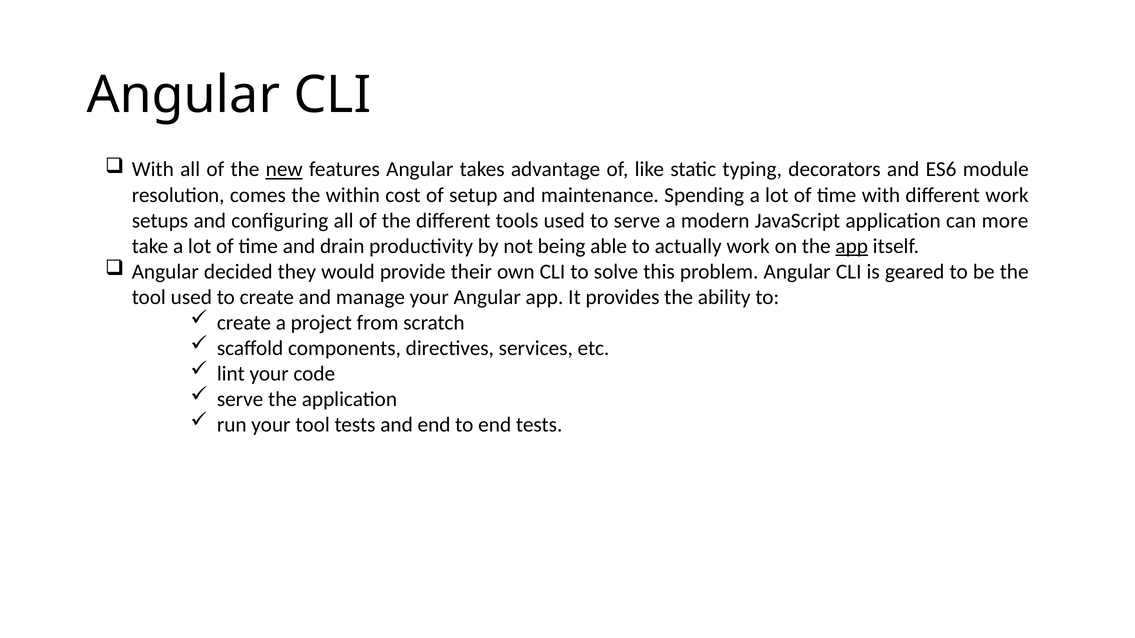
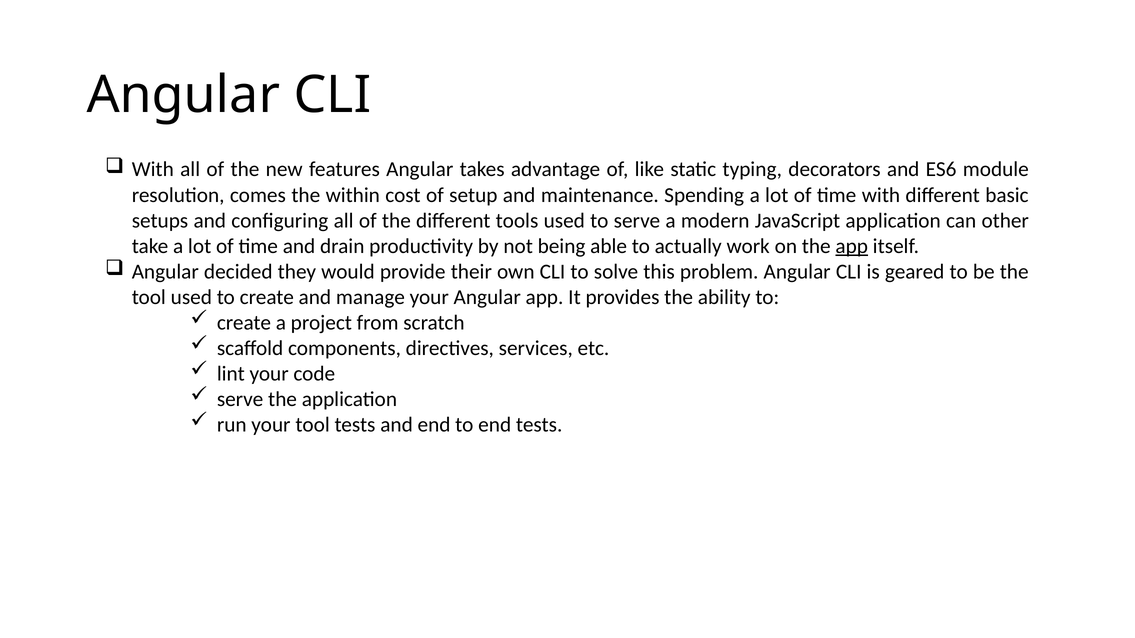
new underline: present -> none
different work: work -> basic
more: more -> other
